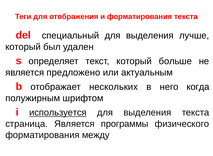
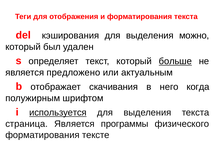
специальный: специальный -> кэширования
лучше: лучше -> можно
больше underline: none -> present
нескольких: нескольких -> скачивания
между: между -> тексте
